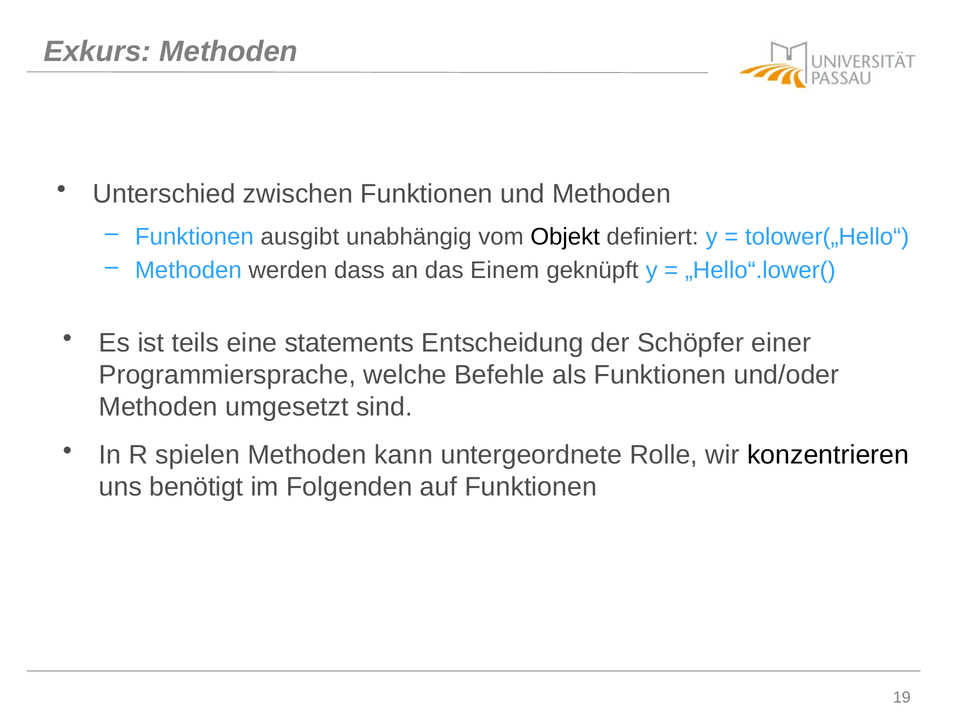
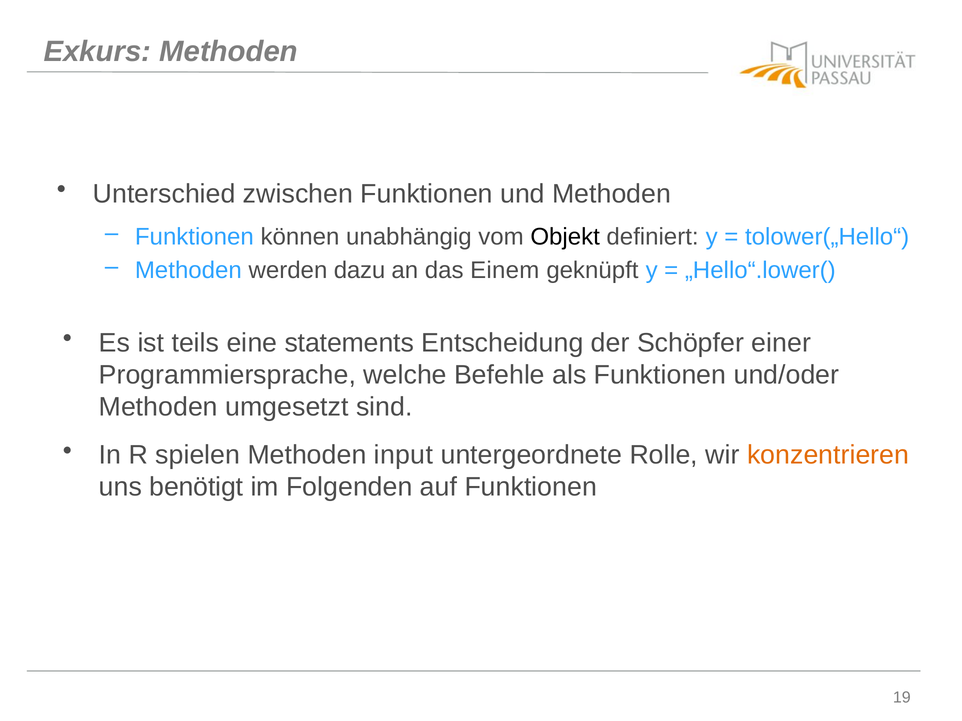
ausgibt: ausgibt -> können
dass: dass -> dazu
kann: kann -> input
konzentrieren colour: black -> orange
